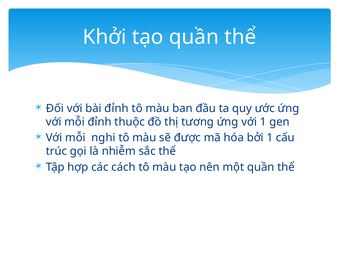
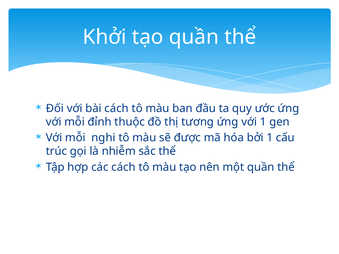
bài đỉnh: đỉnh -> cách
